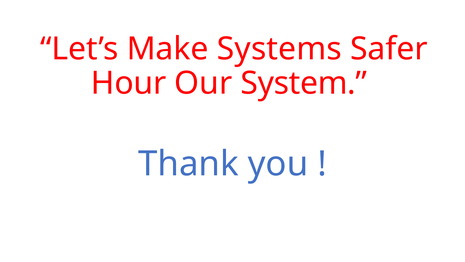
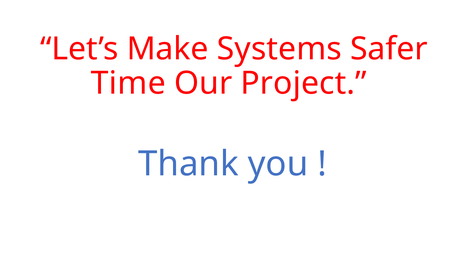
Hour: Hour -> Time
System: System -> Project
